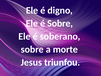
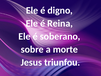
é Sobre: Sobre -> Reina
